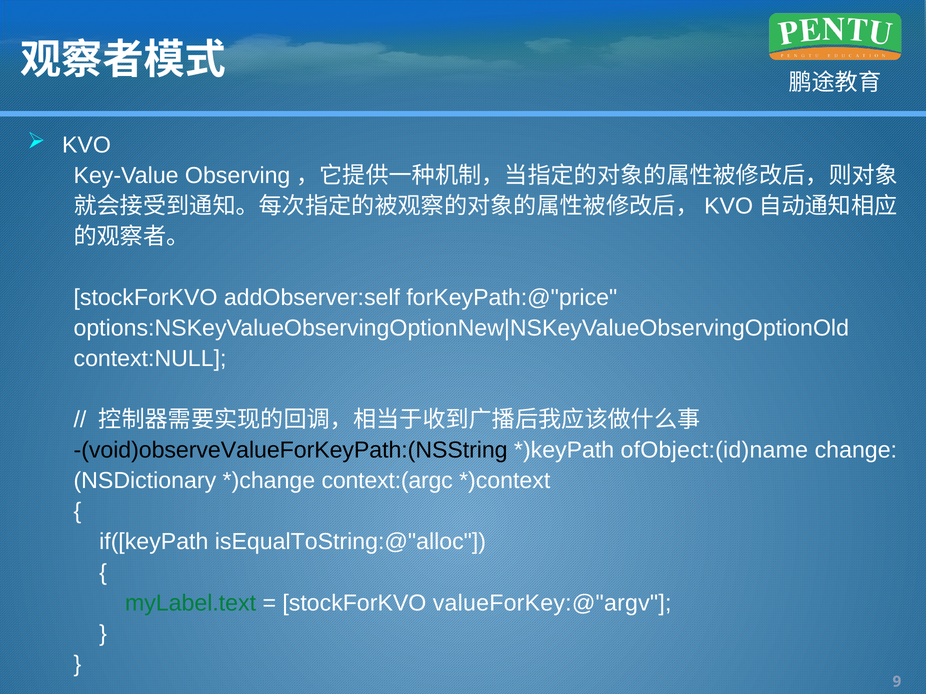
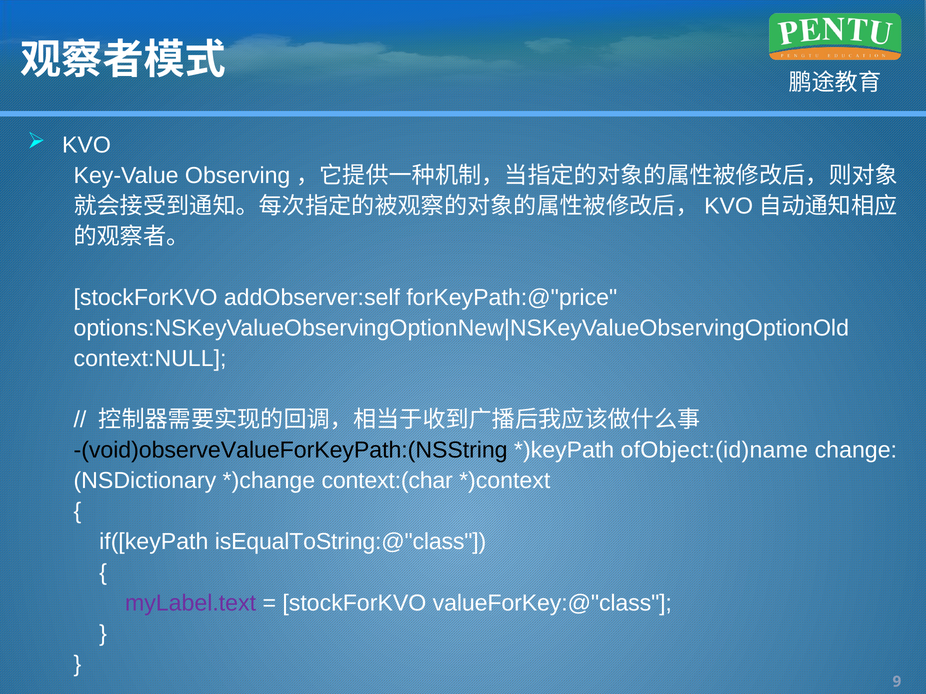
context:(argc: context:(argc -> context:(char
isEqualToString:@"alloc: isEqualToString:@"alloc -> isEqualToString:@"class
myLabel.text colour: green -> purple
valueForKey:@"argv: valueForKey:@"argv -> valueForKey:@"class
